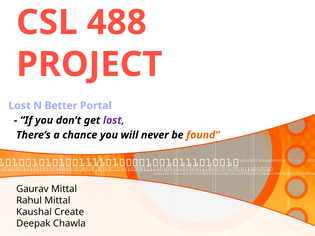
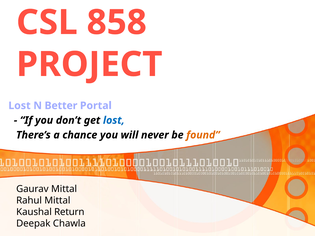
488: 488 -> 858
lost at (114, 120) colour: purple -> blue
Create: Create -> Return
